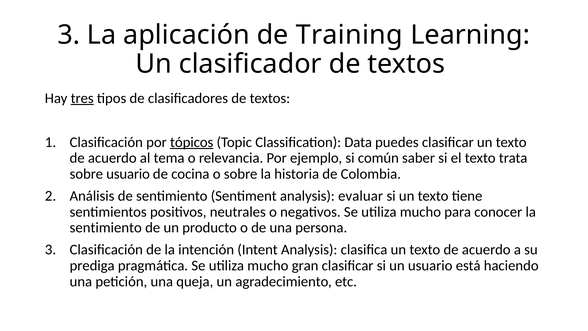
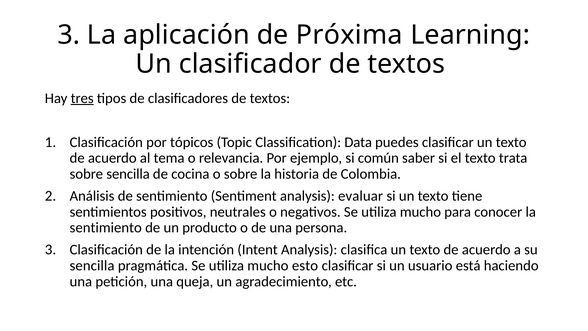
Training: Training -> Próxima
tópicos underline: present -> none
sobre usuario: usuario -> sencilla
prediga at (92, 265): prediga -> sencilla
gran: gran -> esto
